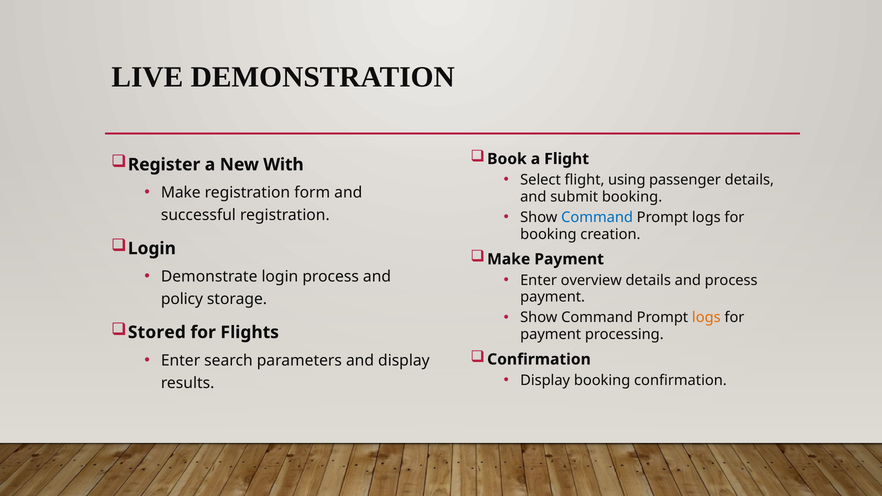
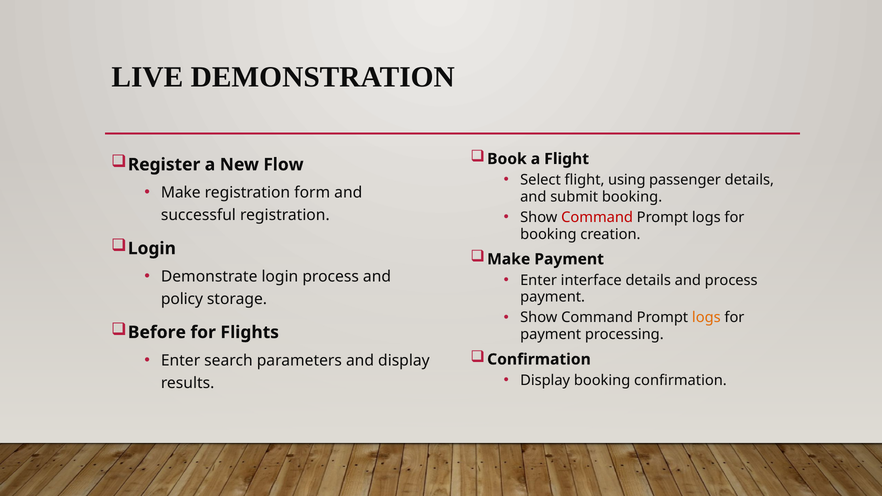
With: With -> Flow
Command at (597, 217) colour: blue -> red
overview: overview -> interface
Stored: Stored -> Before
